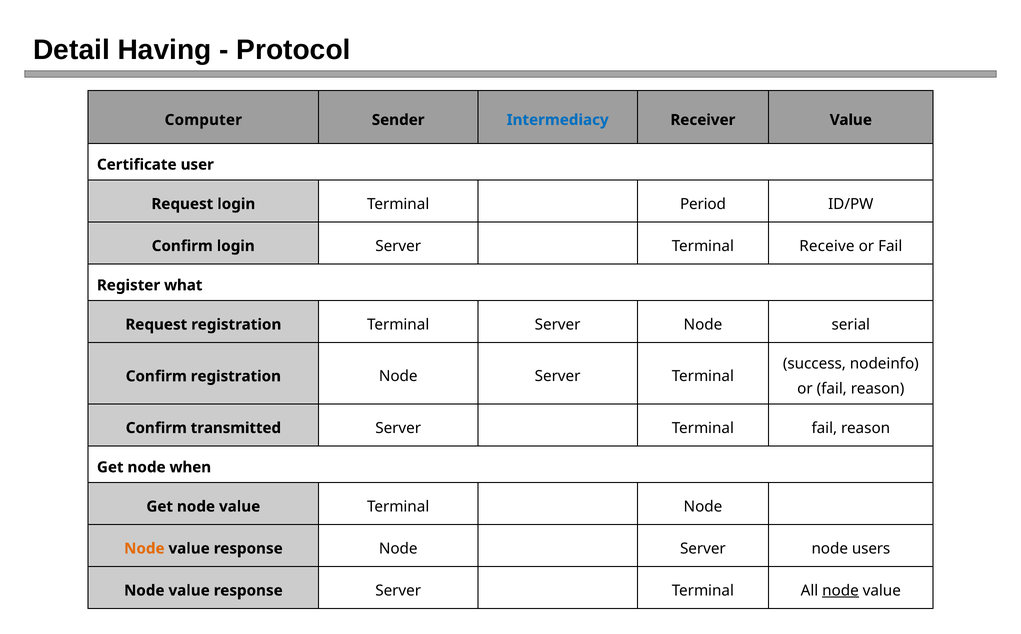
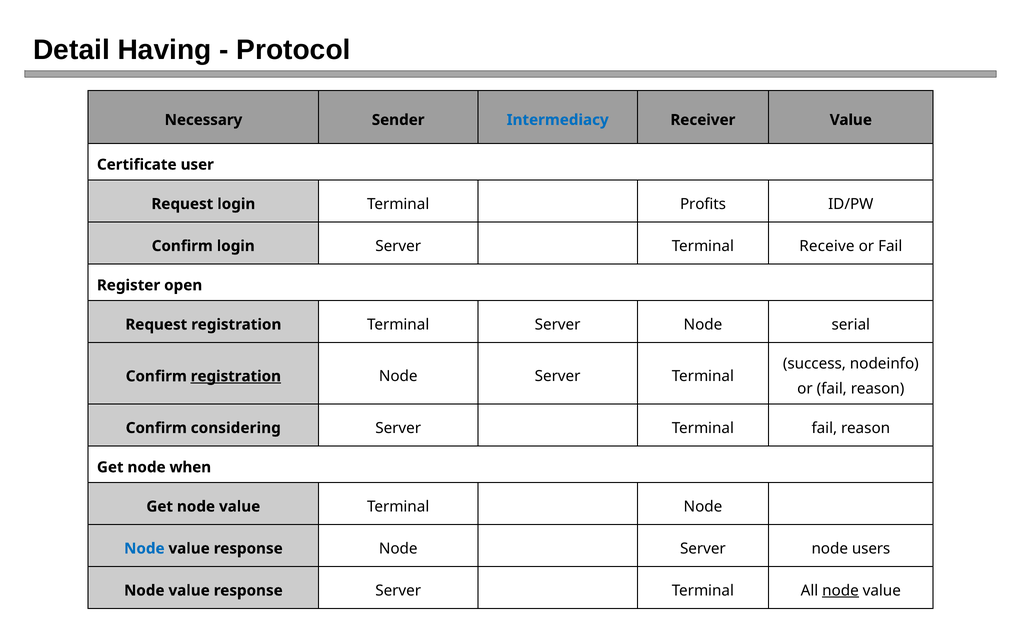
Computer: Computer -> Necessary
Period: Period -> Profits
what: what -> open
registration at (236, 376) underline: none -> present
transmitted: transmitted -> considering
Node at (144, 548) colour: orange -> blue
